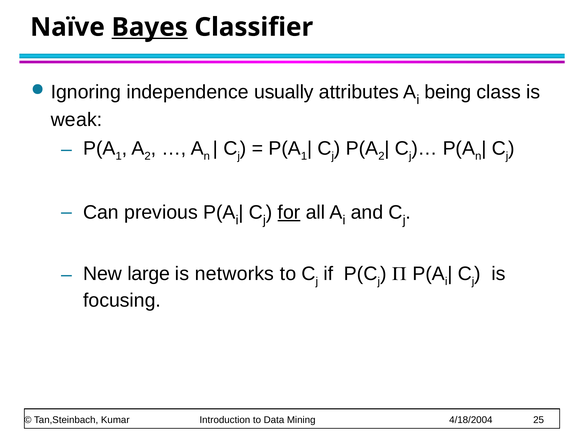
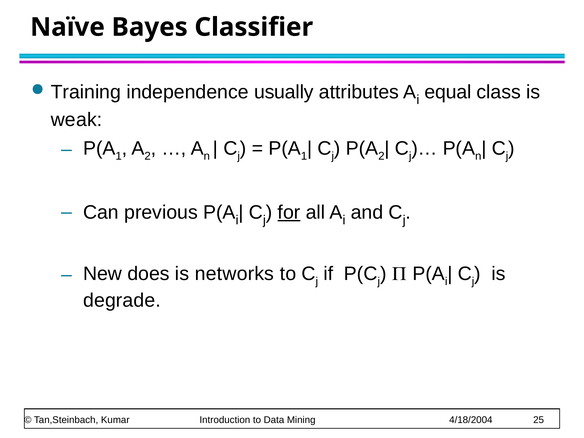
Bayes underline: present -> none
Ignoring: Ignoring -> Training
being: being -> equal
large: large -> does
focusing: focusing -> degrade
